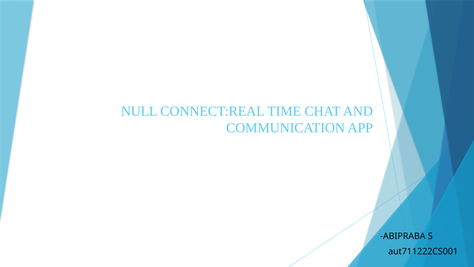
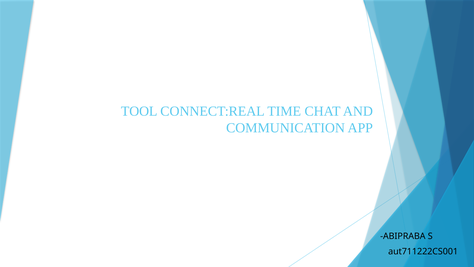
NULL: NULL -> TOOL
